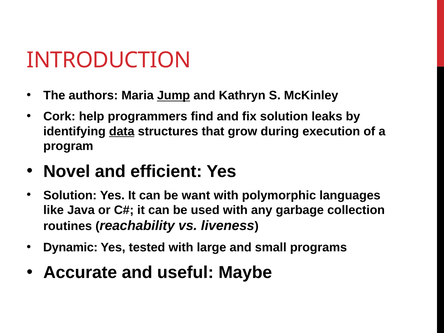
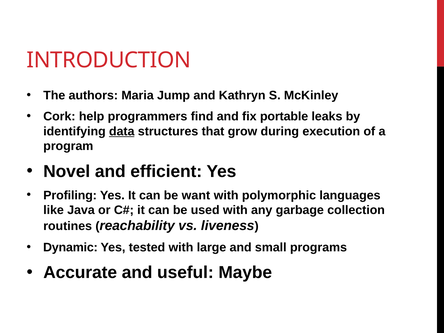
Jump underline: present -> none
fix solution: solution -> portable
Solution at (70, 195): Solution -> Profiling
